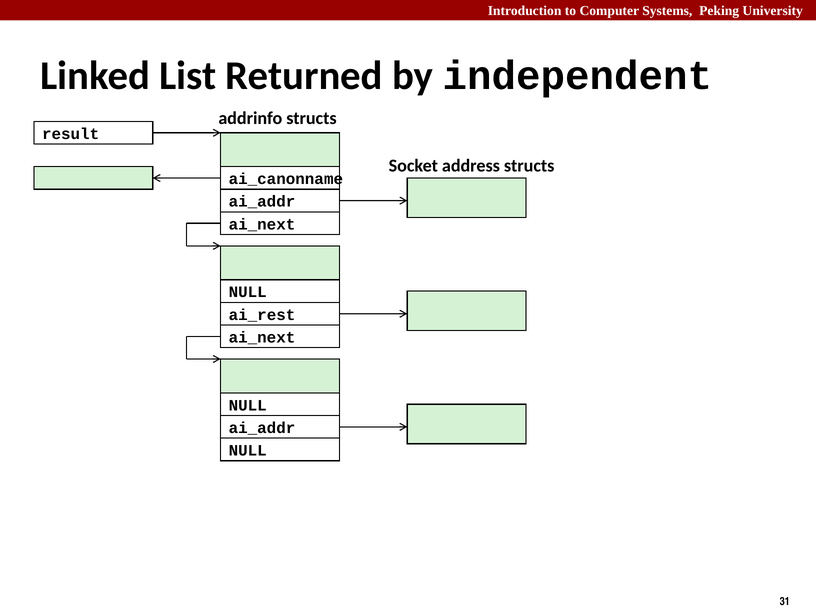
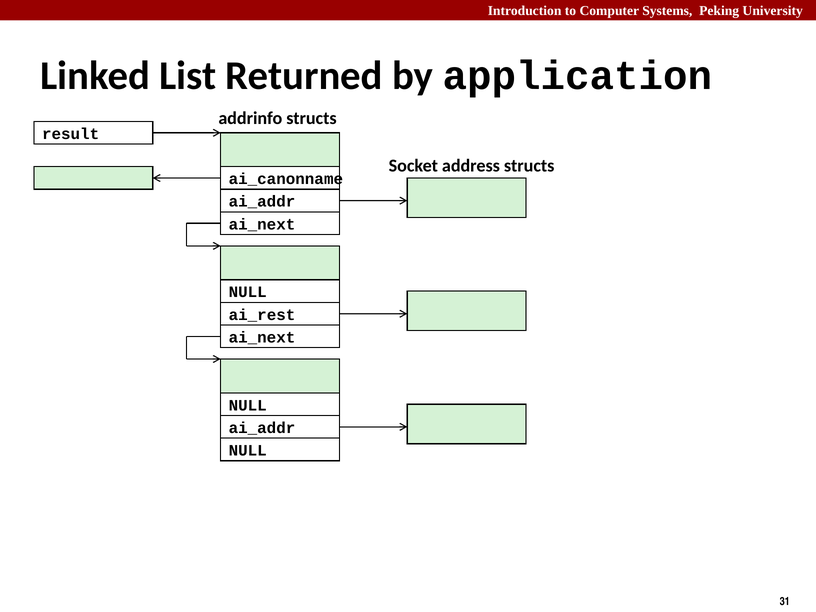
independent: independent -> application
